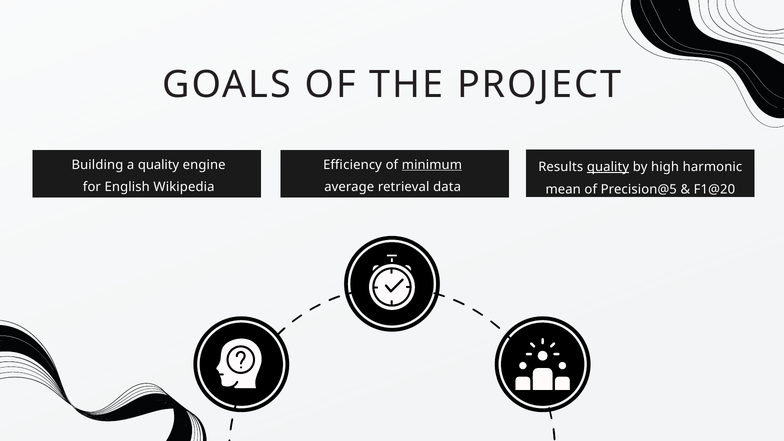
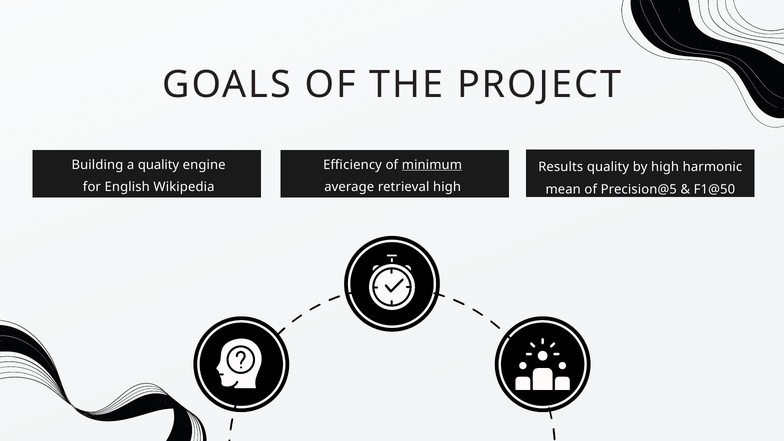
quality at (608, 167) underline: present -> none
retrieval data: data -> high
F1@20: F1@20 -> F1@50
